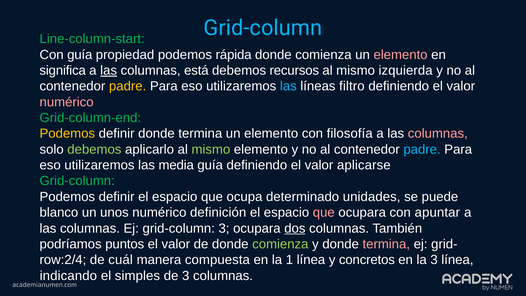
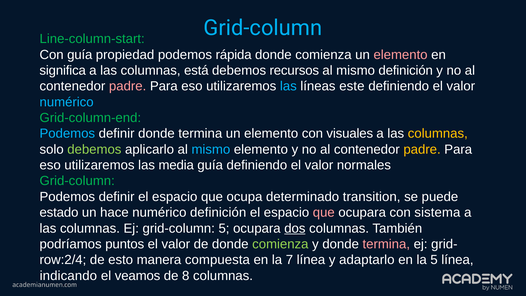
las at (109, 70) underline: present -> none
mismo izquierda: izquierda -> definición
padre at (128, 86) colour: yellow -> pink
filtro: filtro -> este
numérico at (67, 102) colour: pink -> light blue
Podemos at (67, 134) colour: yellow -> light blue
filosofía: filosofía -> visuales
columnas at (438, 134) colour: pink -> yellow
mismo at (211, 149) colour: light green -> light blue
padre at (422, 149) colour: light blue -> yellow
aplicarse: aplicarse -> normales
unidades: unidades -> transition
blanco: blanco -> estado
unos: unos -> hace
apuntar: apuntar -> sistema
grid-column 3: 3 -> 5
cuál: cuál -> esto
1: 1 -> 7
concretos: concretos -> adaptarlo
la 3: 3 -> 5
simples: simples -> veamos
de 3: 3 -> 8
